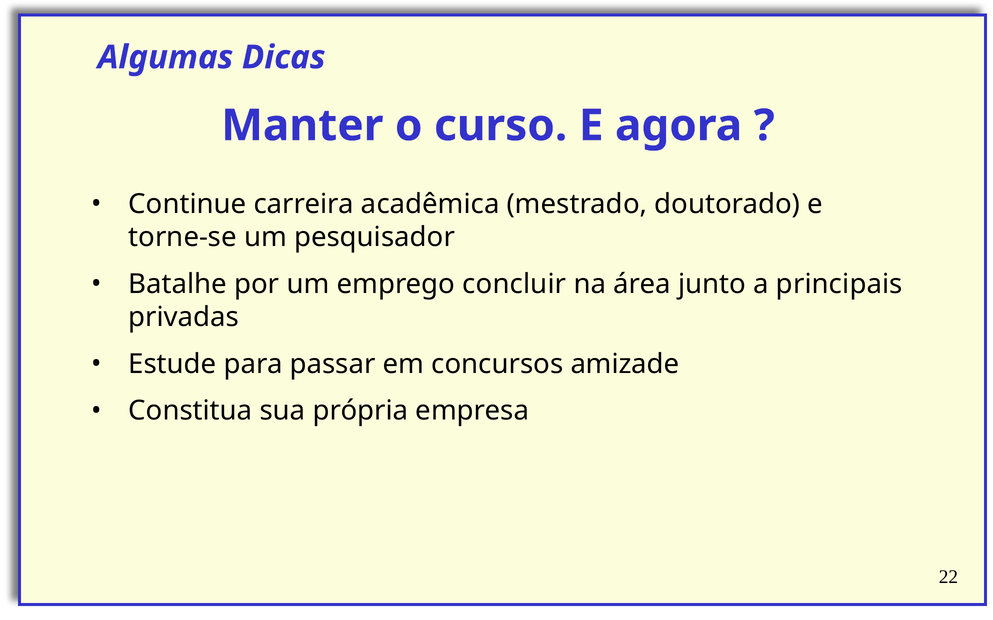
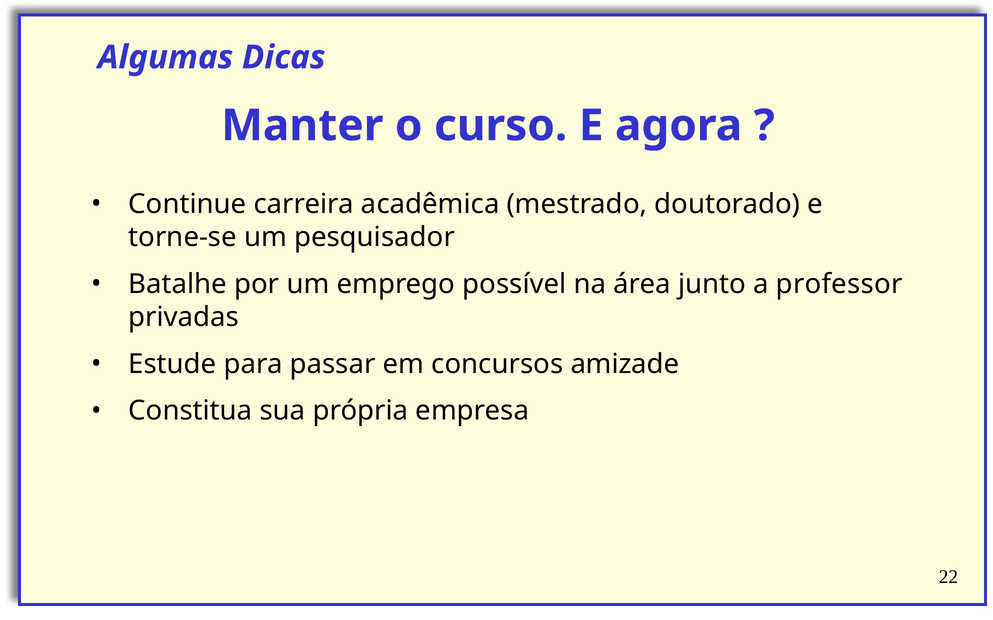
concluir: concluir -> possível
principais: principais -> professor
